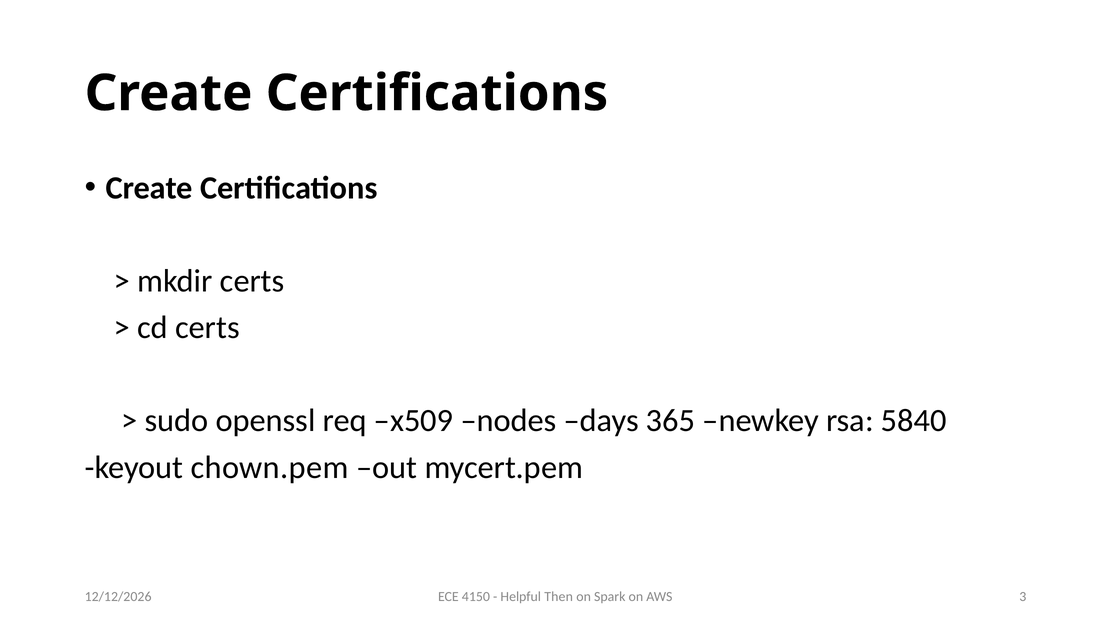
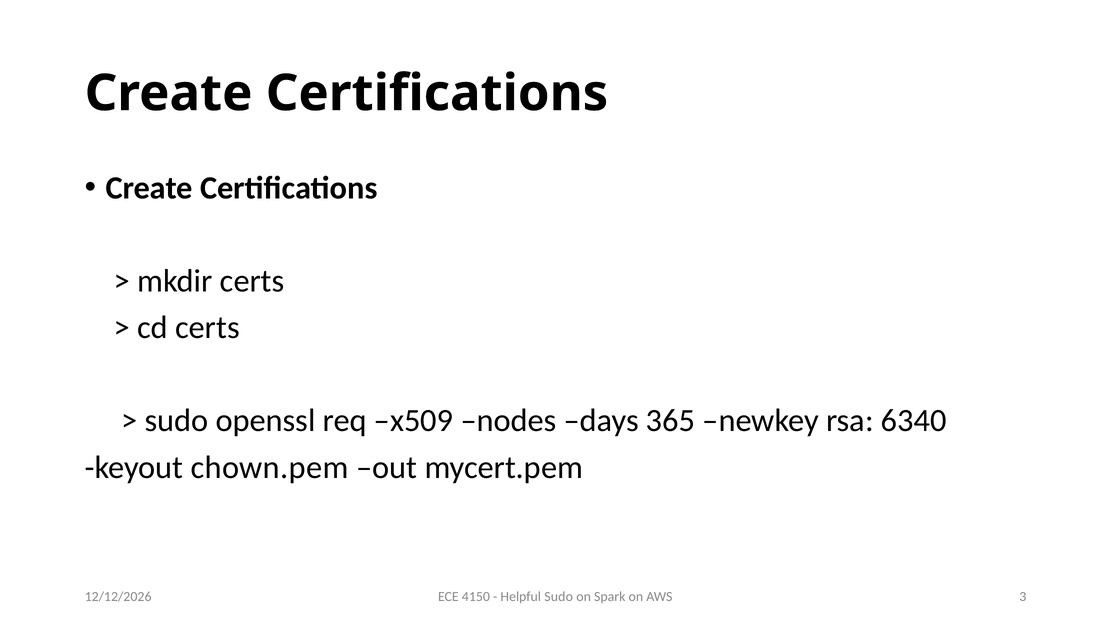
5840: 5840 -> 6340
Helpful Then: Then -> Sudo
